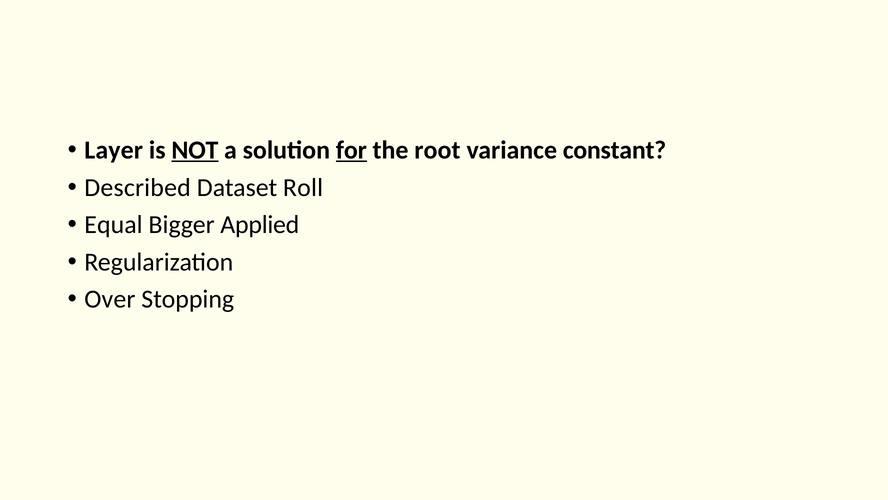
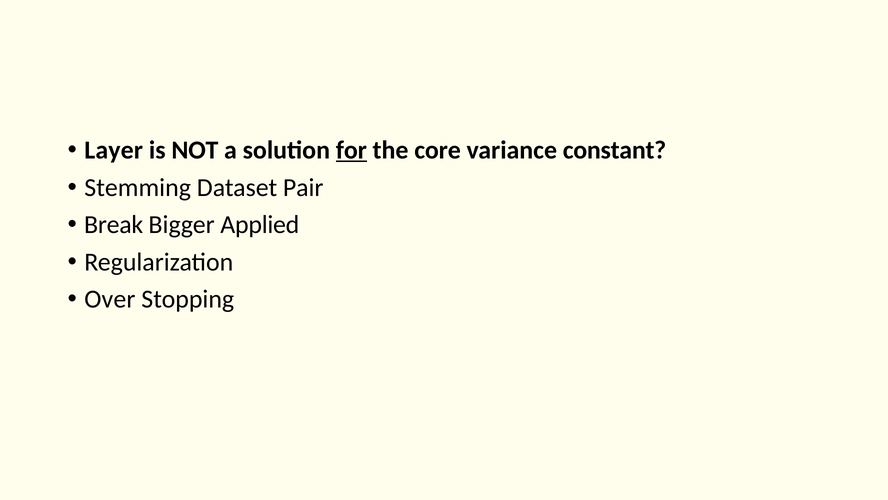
NOT underline: present -> none
root: root -> core
Described: Described -> Stemming
Roll: Roll -> Pair
Equal: Equal -> Break
